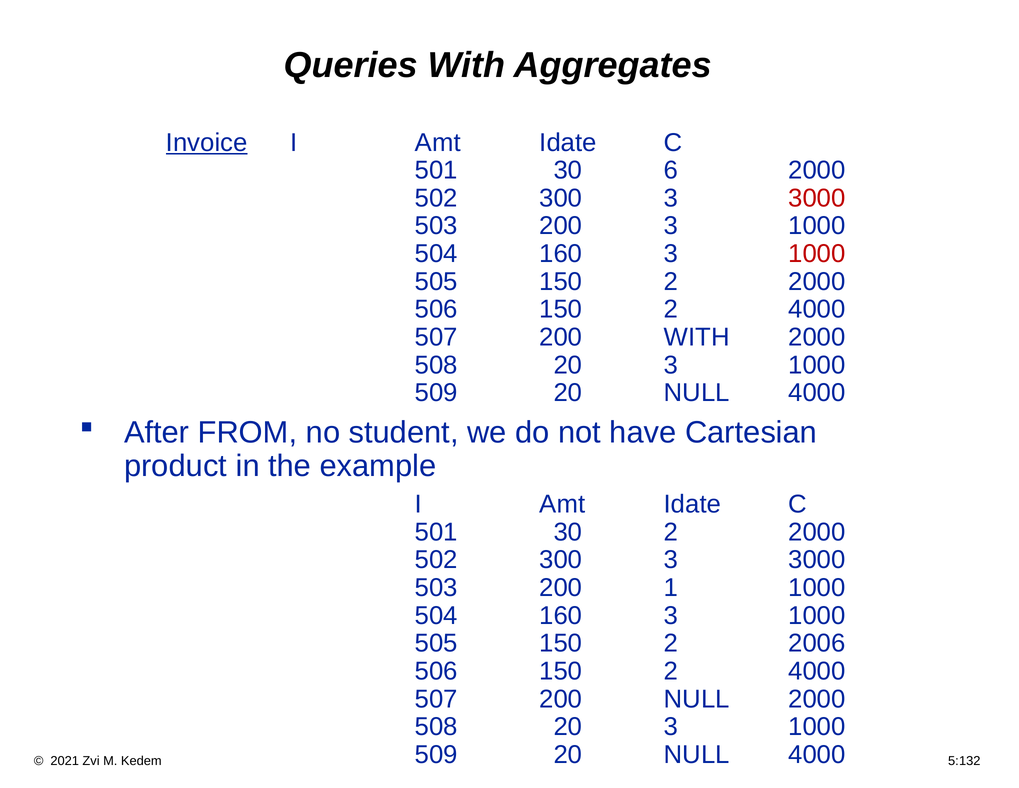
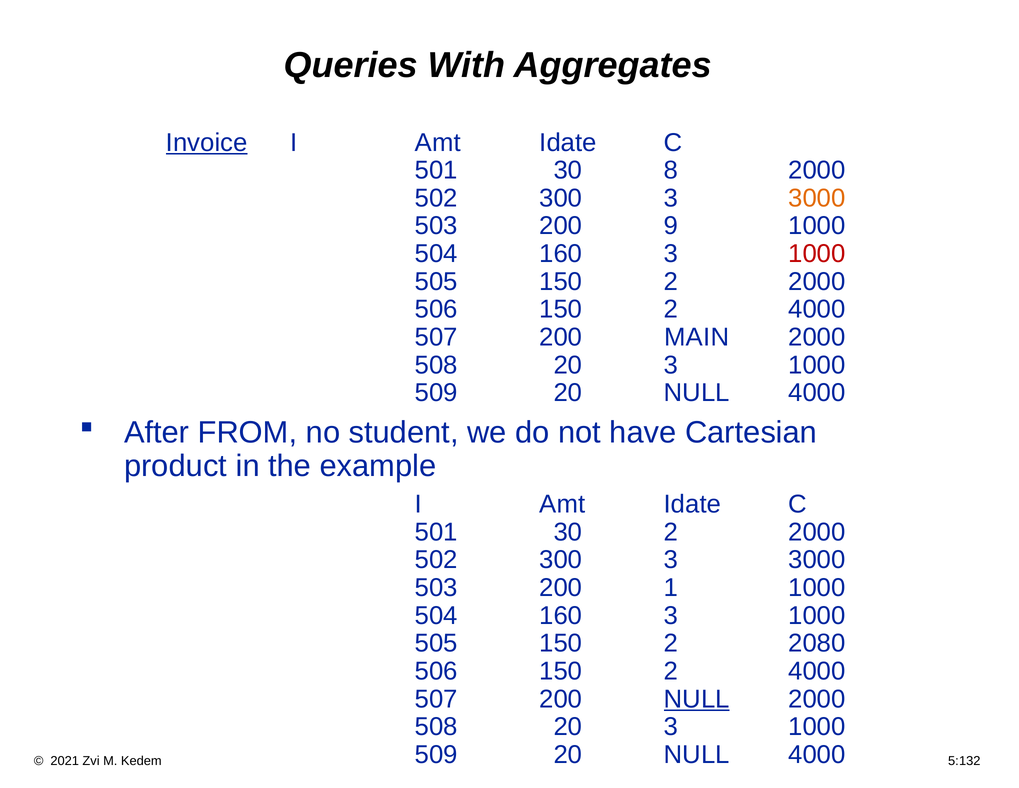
6: 6 -> 8
3000 at (817, 198) colour: red -> orange
200 3: 3 -> 9
200 WITH: WITH -> MAIN
2006: 2006 -> 2080
NULL at (697, 699) underline: none -> present
